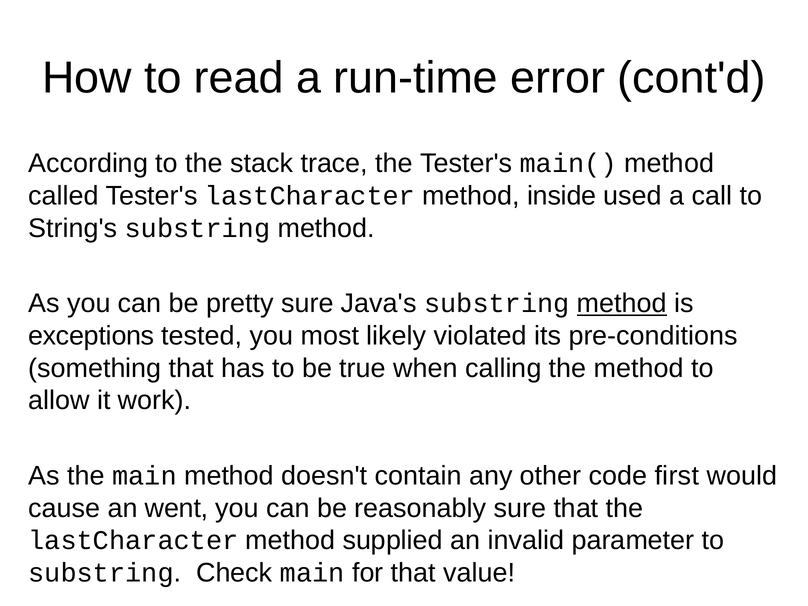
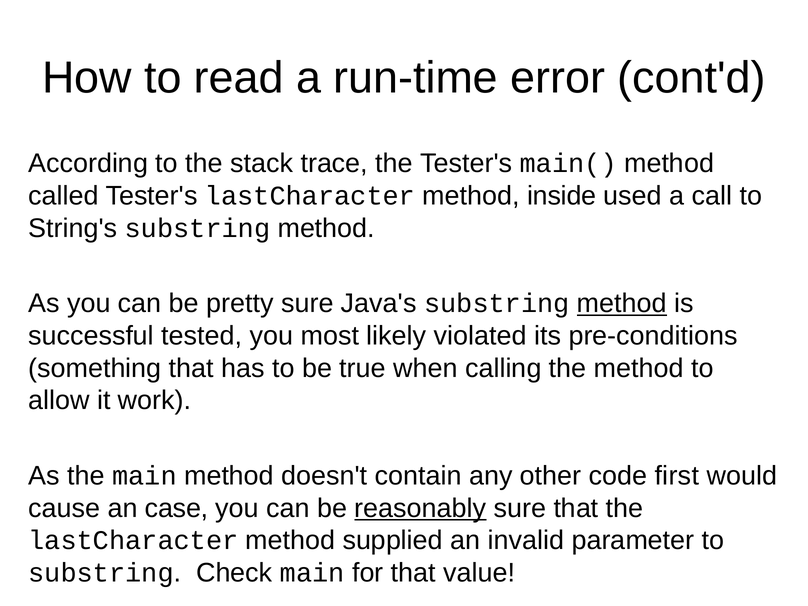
exceptions: exceptions -> successful
went: went -> case
reasonably underline: none -> present
